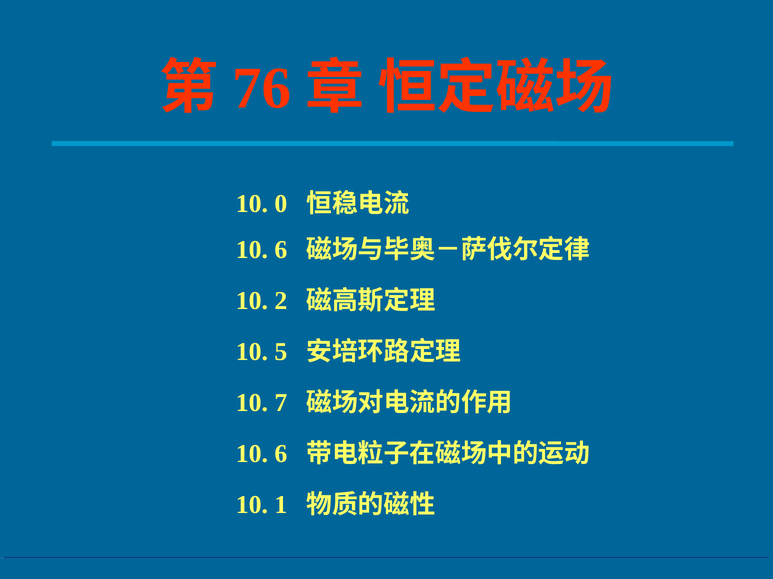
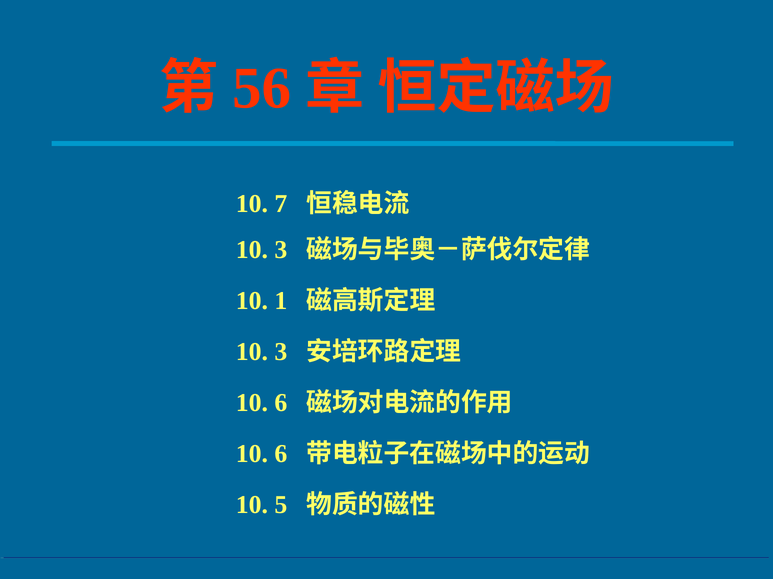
76: 76 -> 56
0: 0 -> 7
6 at (281, 250): 6 -> 3
2: 2 -> 1
5 at (281, 352): 5 -> 3
7 at (281, 403): 7 -> 6
1: 1 -> 5
